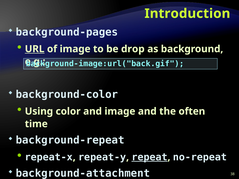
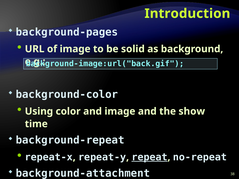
URL underline: present -> none
drop: drop -> solid
often: often -> show
